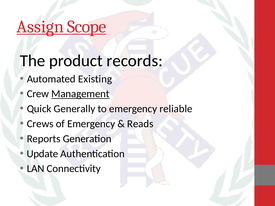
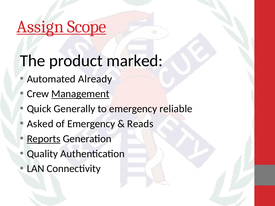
records: records -> marked
Existing: Existing -> Already
Crews: Crews -> Asked
Reports underline: none -> present
Update: Update -> Quality
